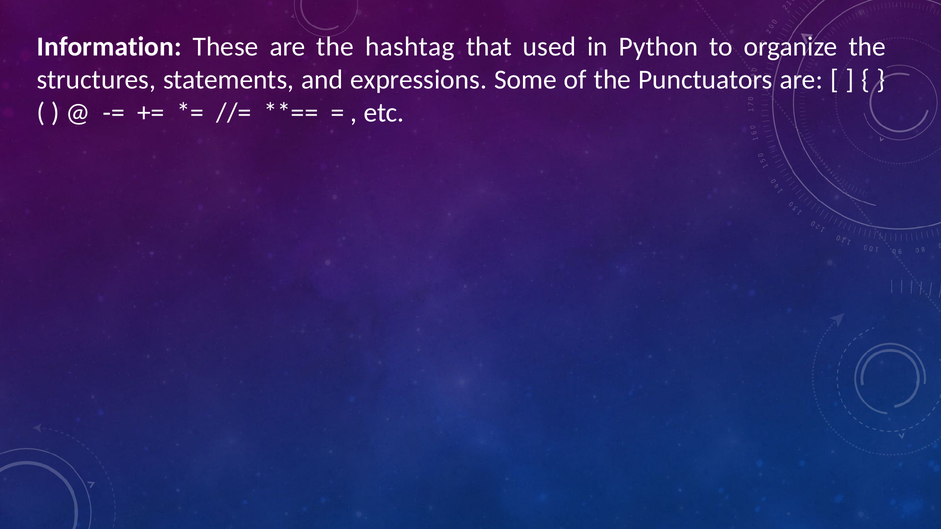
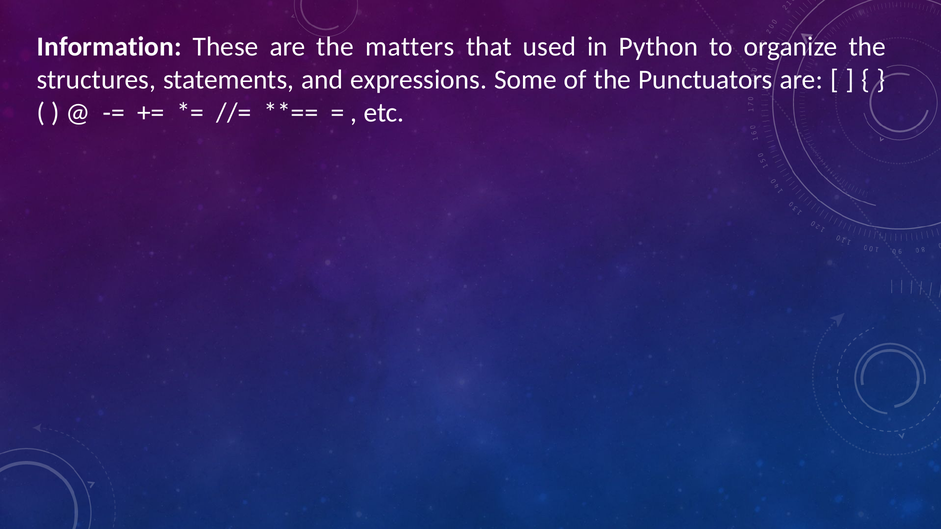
hashtag: hashtag -> matters
